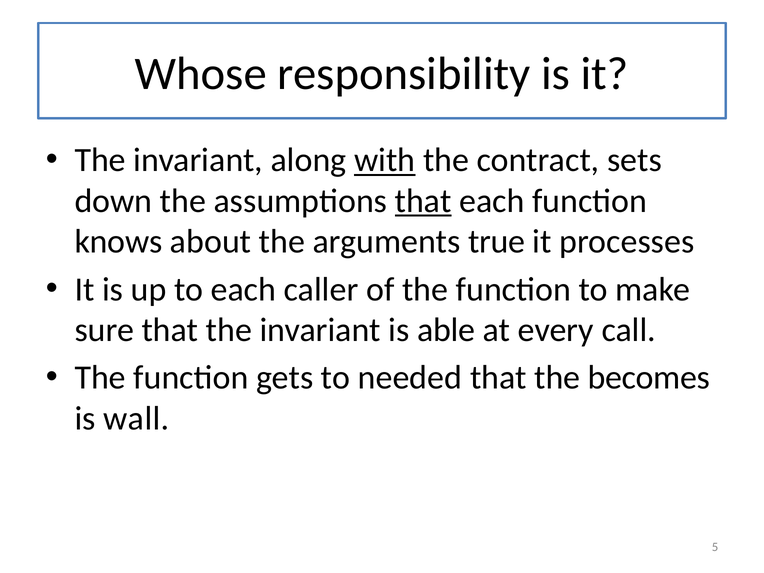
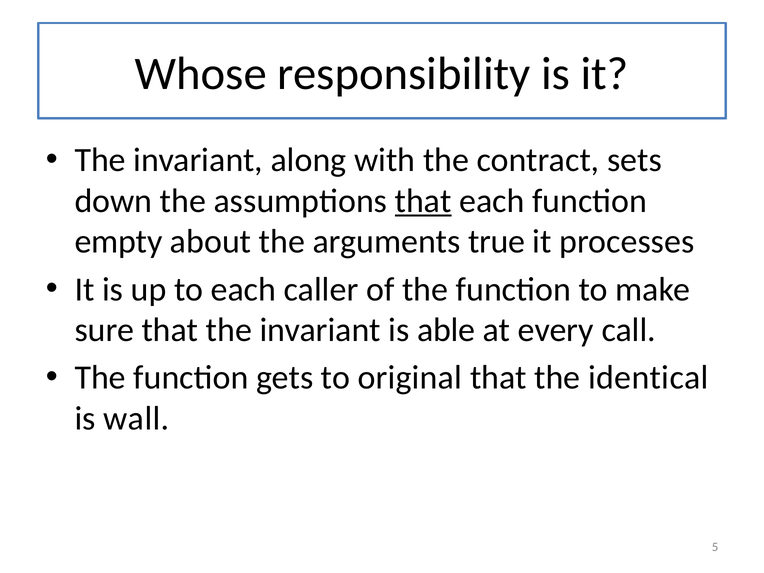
with underline: present -> none
knows: knows -> empty
needed: needed -> original
becomes: becomes -> identical
